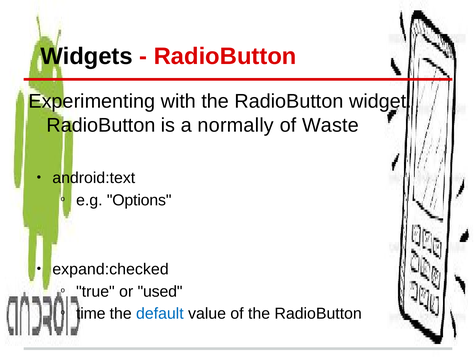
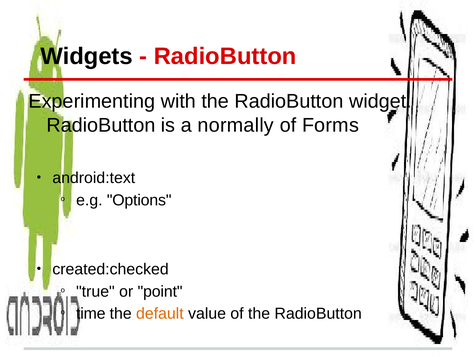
Waste: Waste -> Forms
expand:checked: expand:checked -> created:checked
used: used -> point
default colour: blue -> orange
